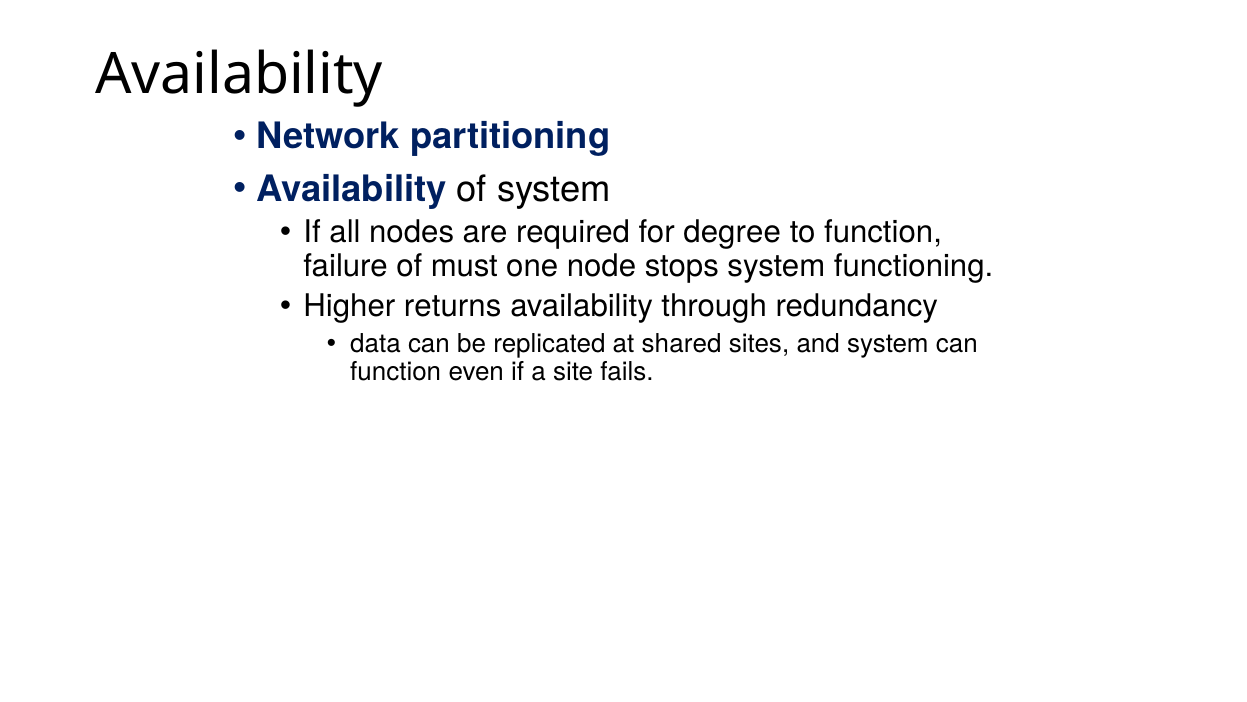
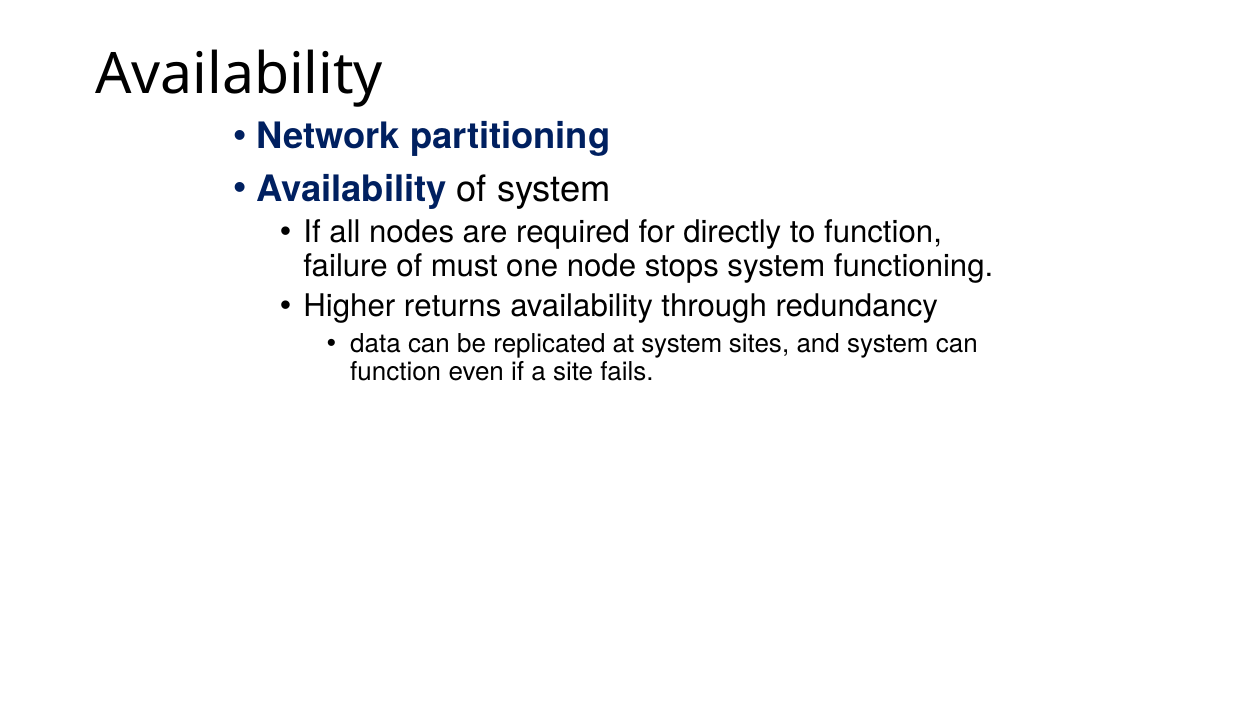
degree: degree -> directly
at shared: shared -> system
